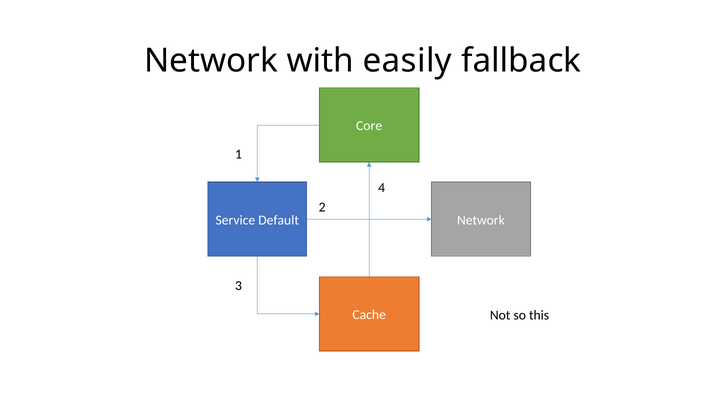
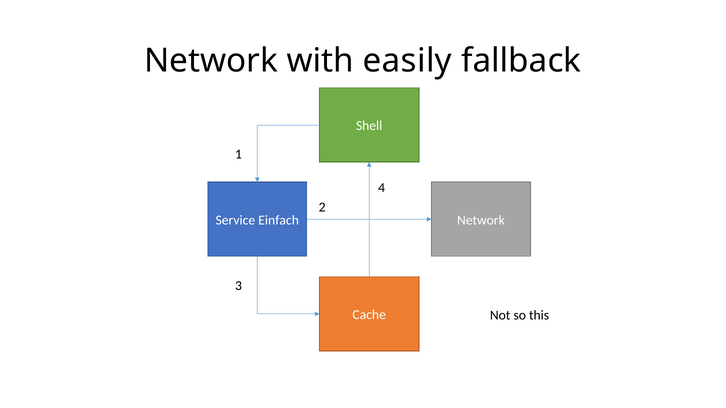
Core: Core -> Shell
Default: Default -> Einfach
